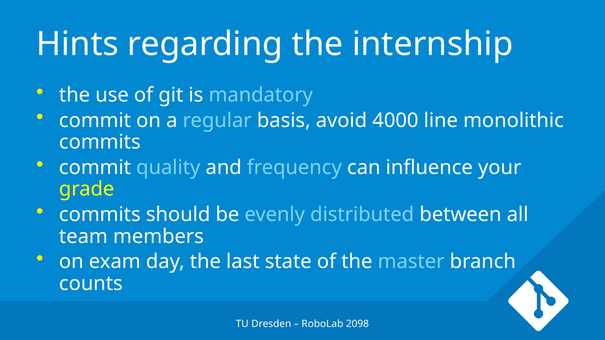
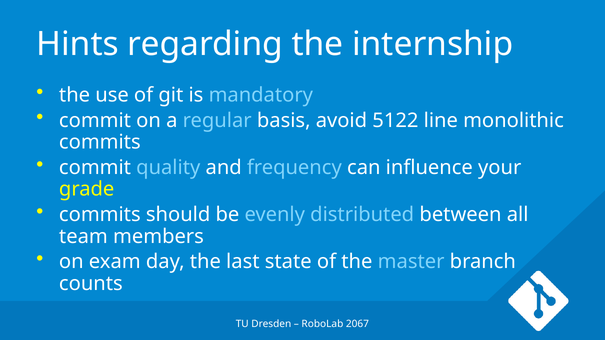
4000: 4000 -> 5122
2098: 2098 -> 2067
